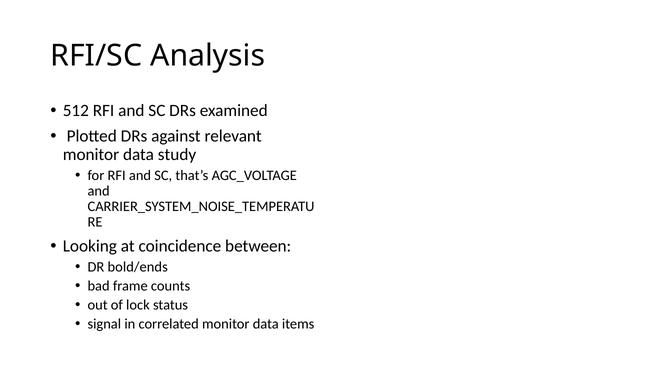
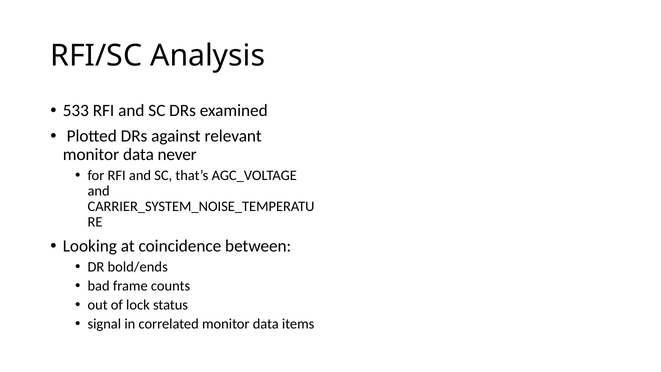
512: 512 -> 533
study: study -> never
